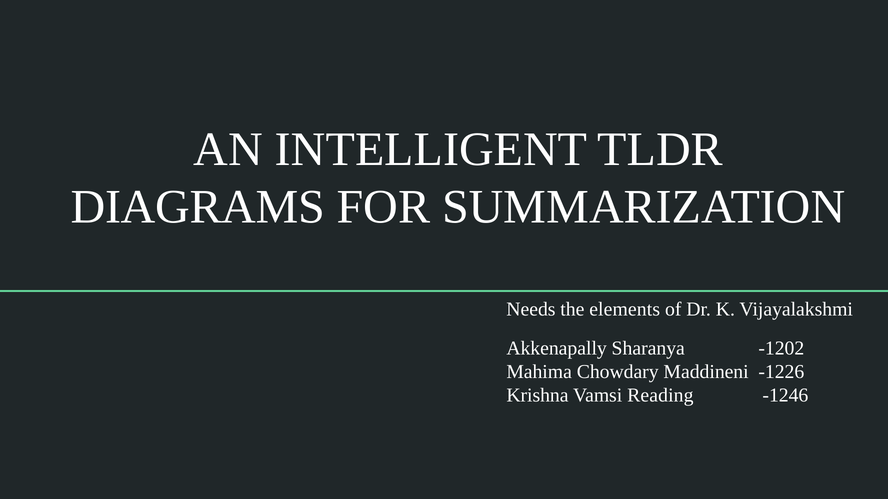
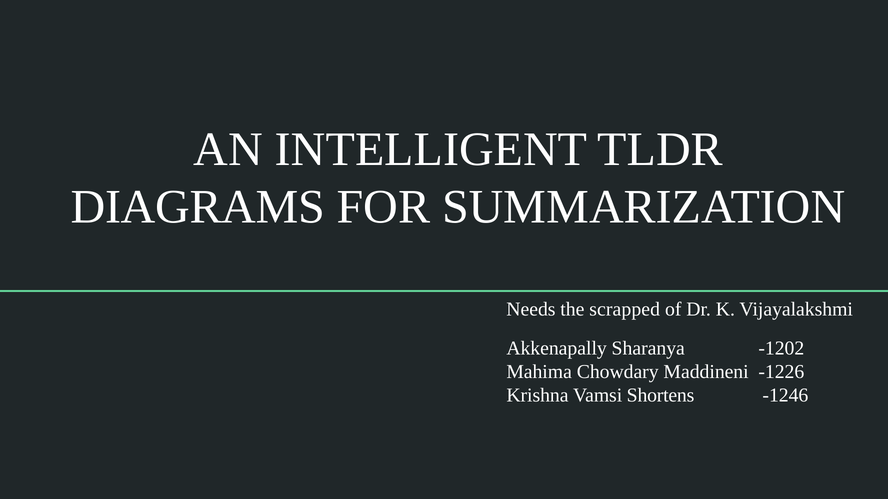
elements: elements -> scrapped
Reading: Reading -> Shortens
